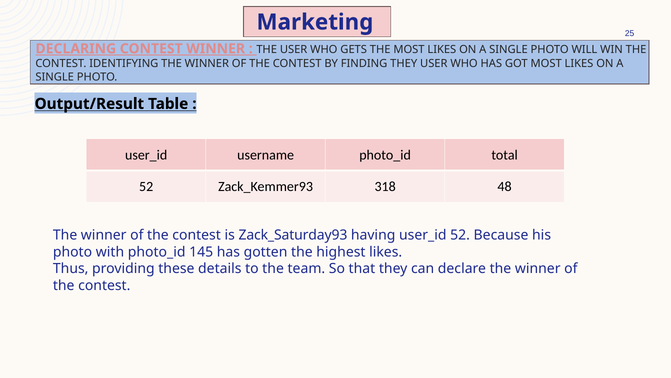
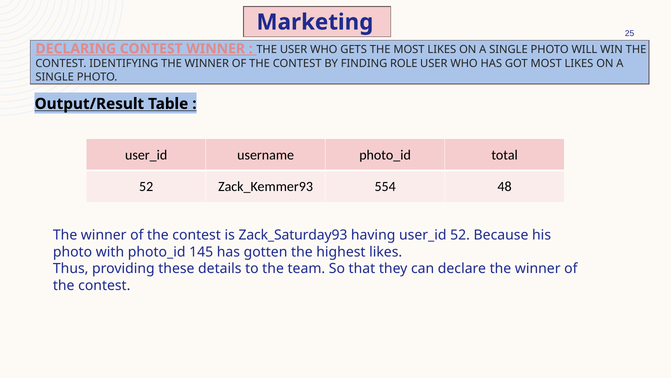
FINDING THEY: THEY -> ROLE
318: 318 -> 554
